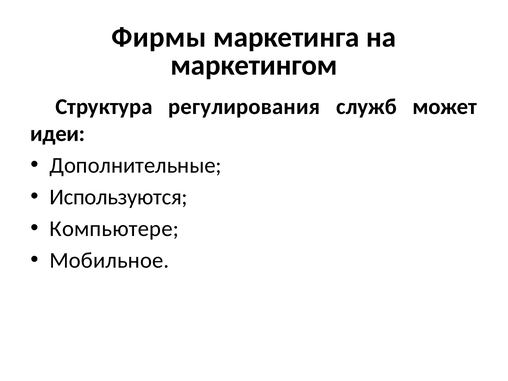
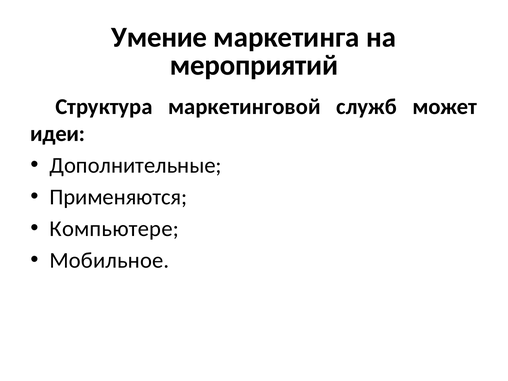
Фирмы: Фирмы -> Умение
маркетингом: маркетингом -> мероприятий
регулирования: регулирования -> маркетинговой
Используются: Используются -> Применяются
